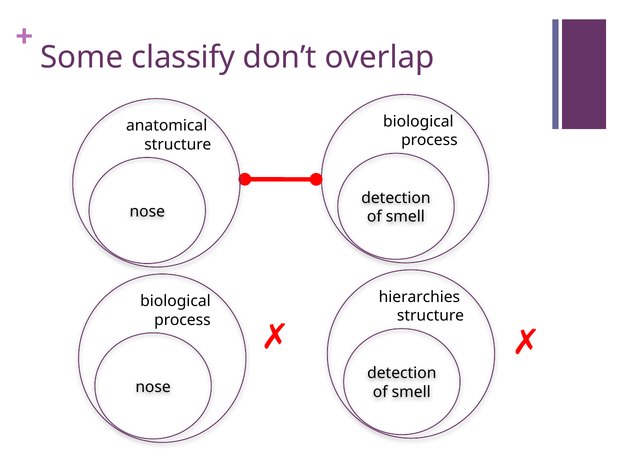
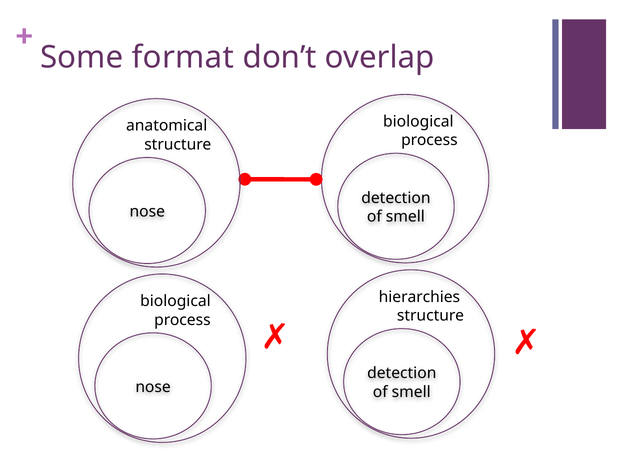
classify: classify -> format
